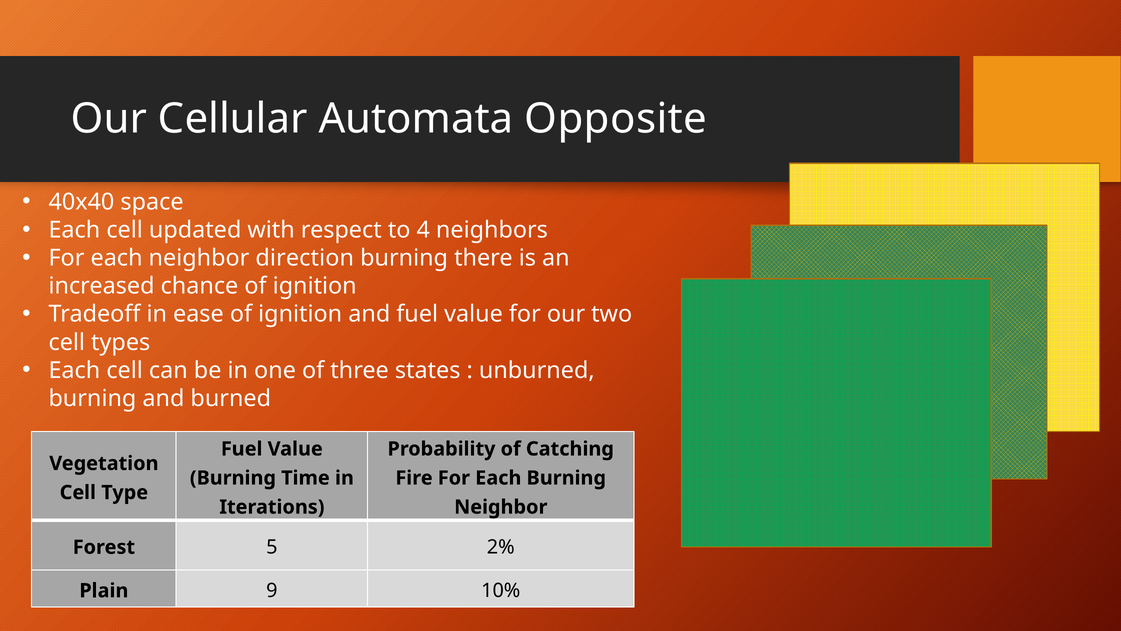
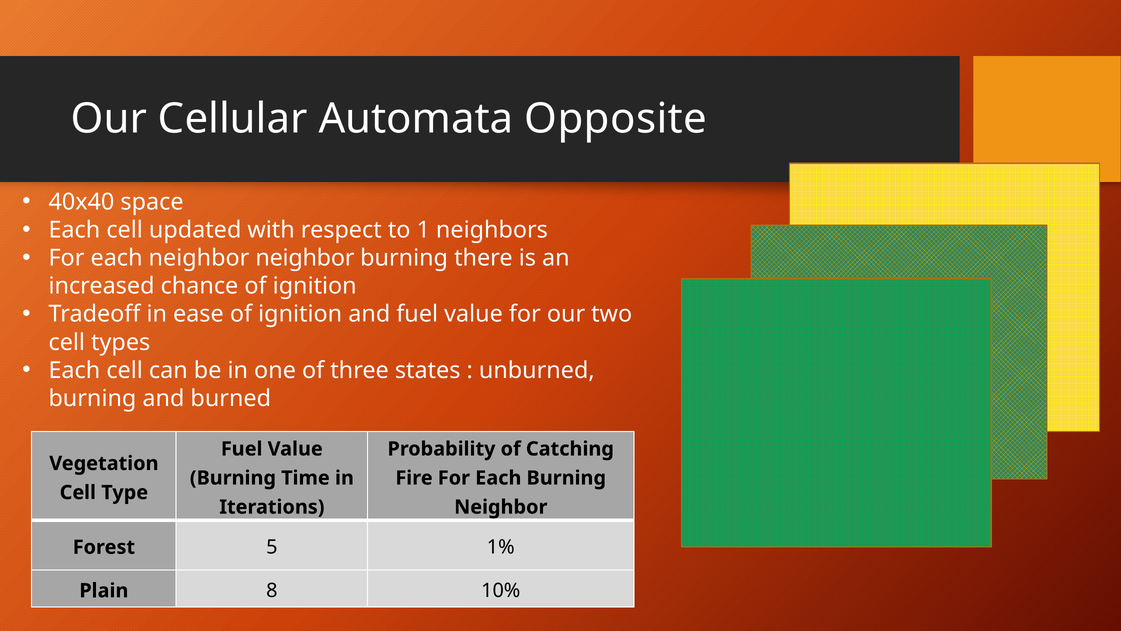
4: 4 -> 1
neighbor direction: direction -> neighbor
2%: 2% -> 1%
9: 9 -> 8
